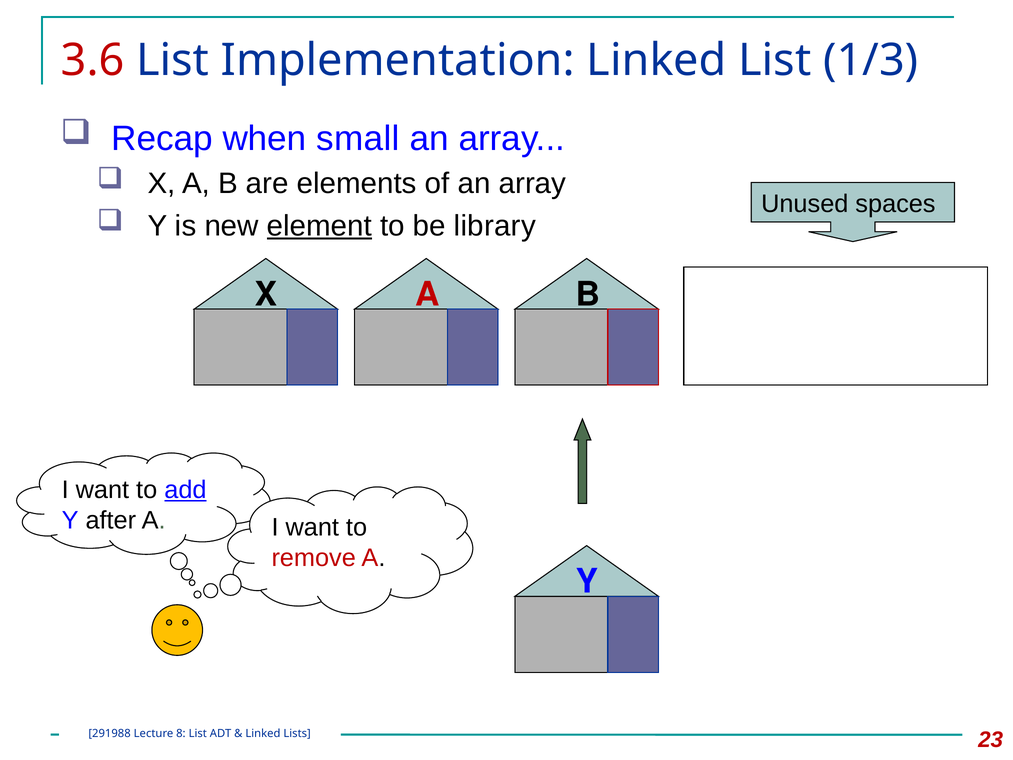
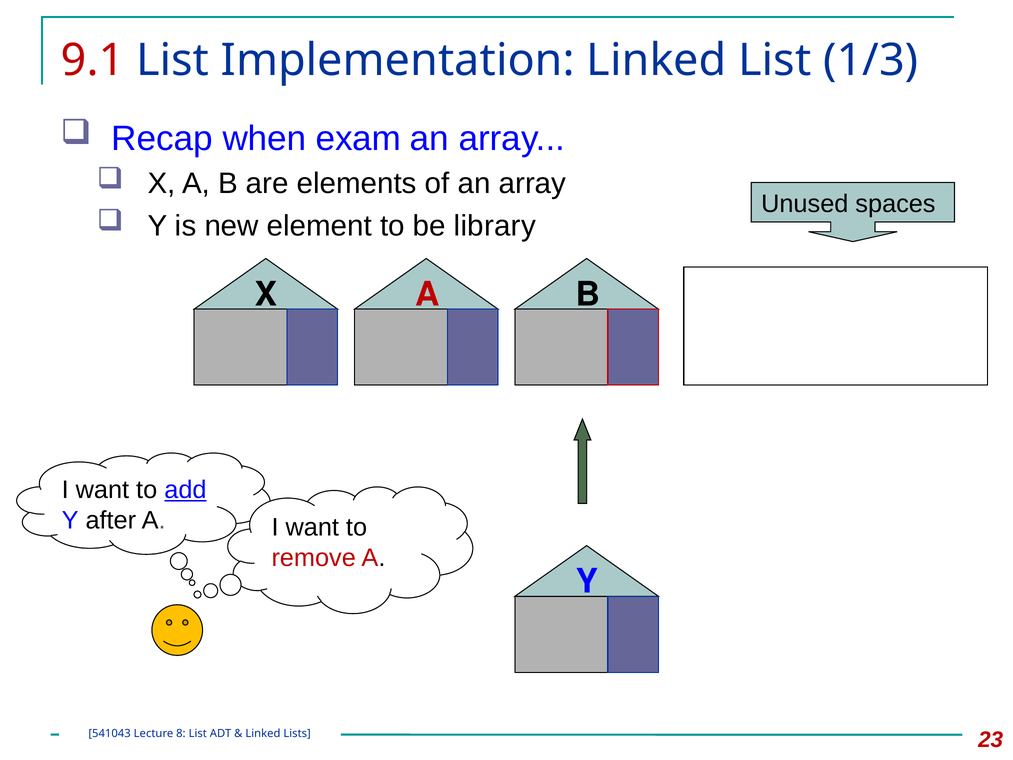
3.6: 3.6 -> 9.1
small: small -> exam
element underline: present -> none
291988: 291988 -> 541043
